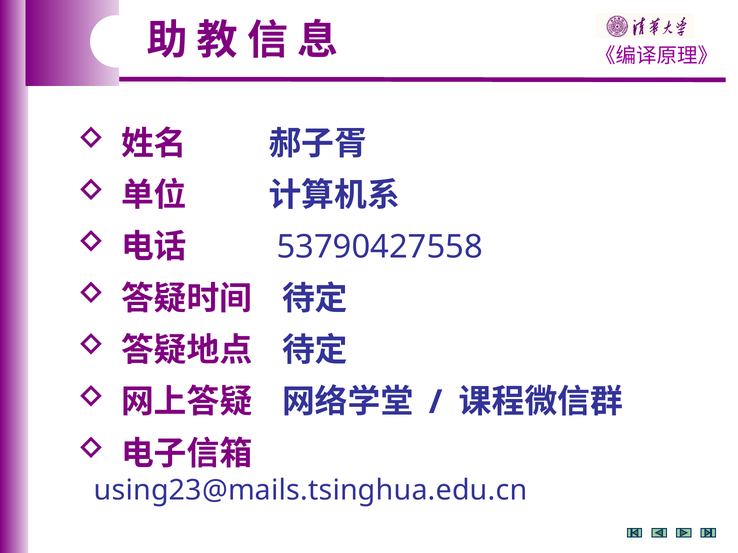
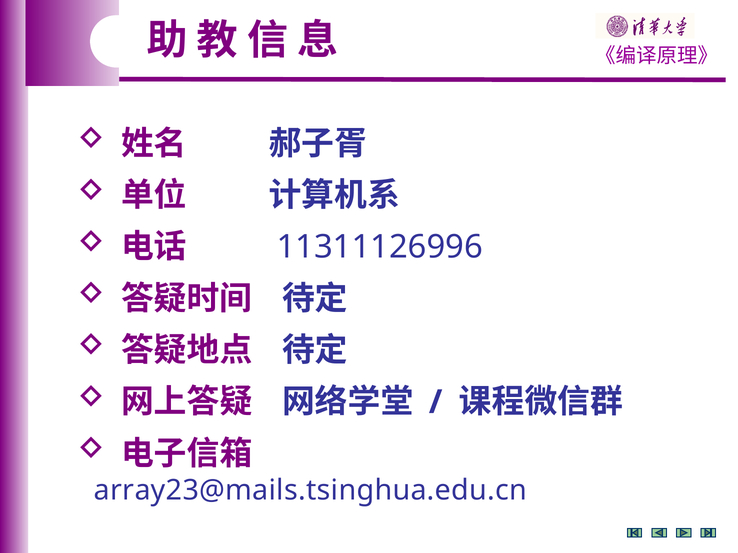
53790427558: 53790427558 -> 11311126996
using23@mails.tsinghua.edu.cn: using23@mails.tsinghua.edu.cn -> array23@mails.tsinghua.edu.cn
